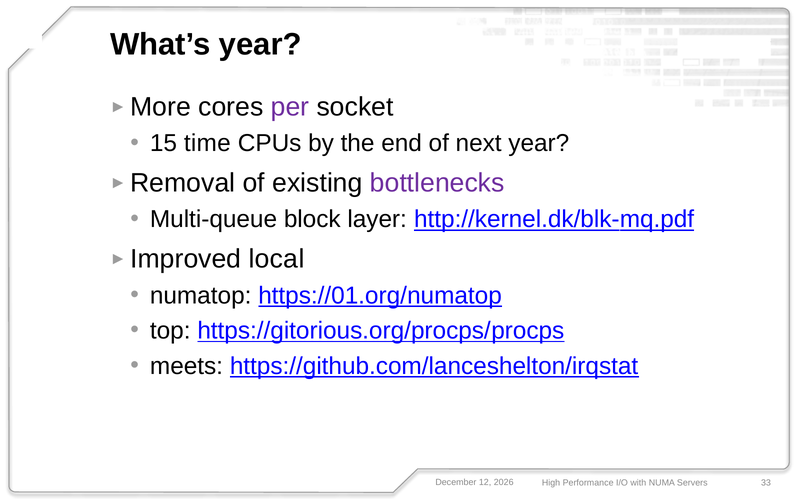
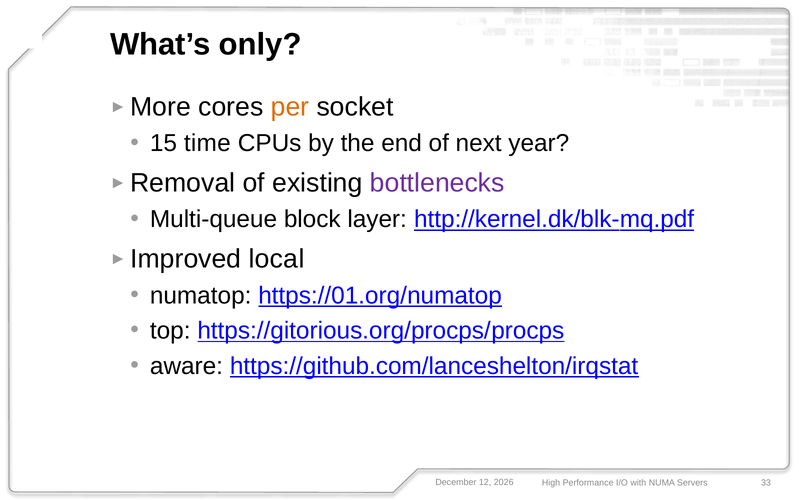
What’s year: year -> only
per colour: purple -> orange
meets: meets -> aware
